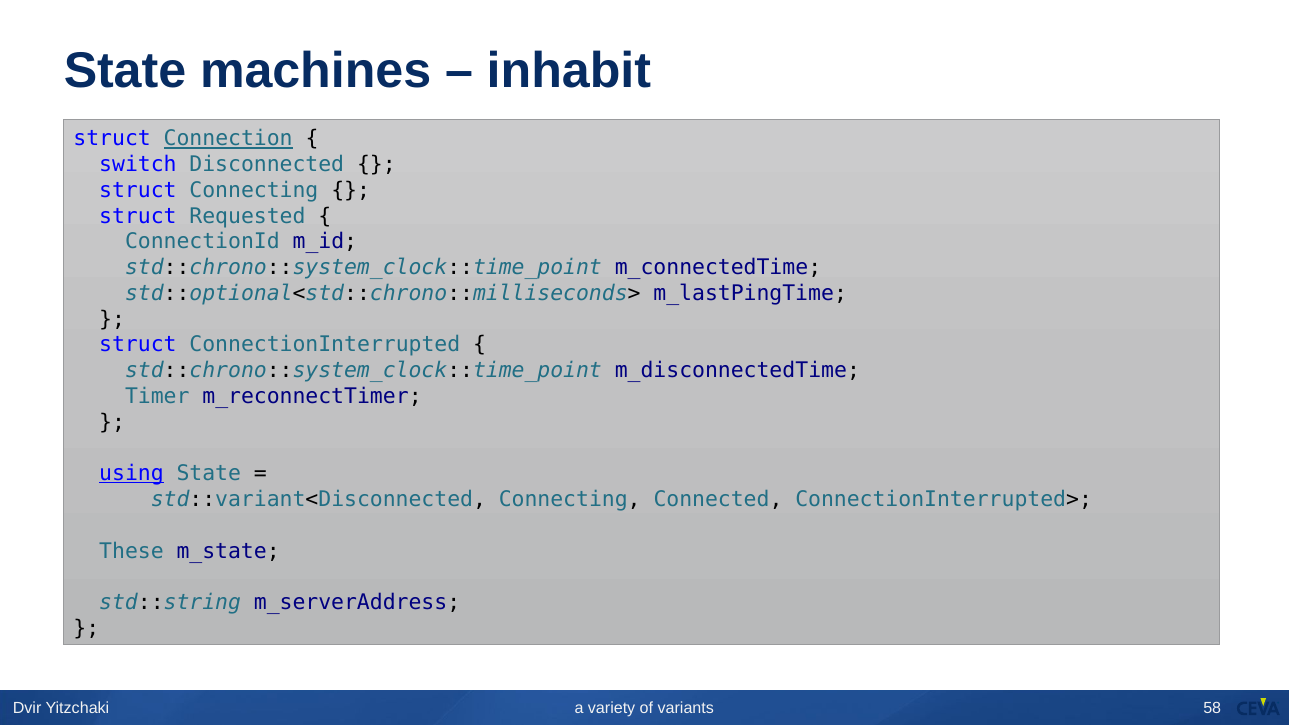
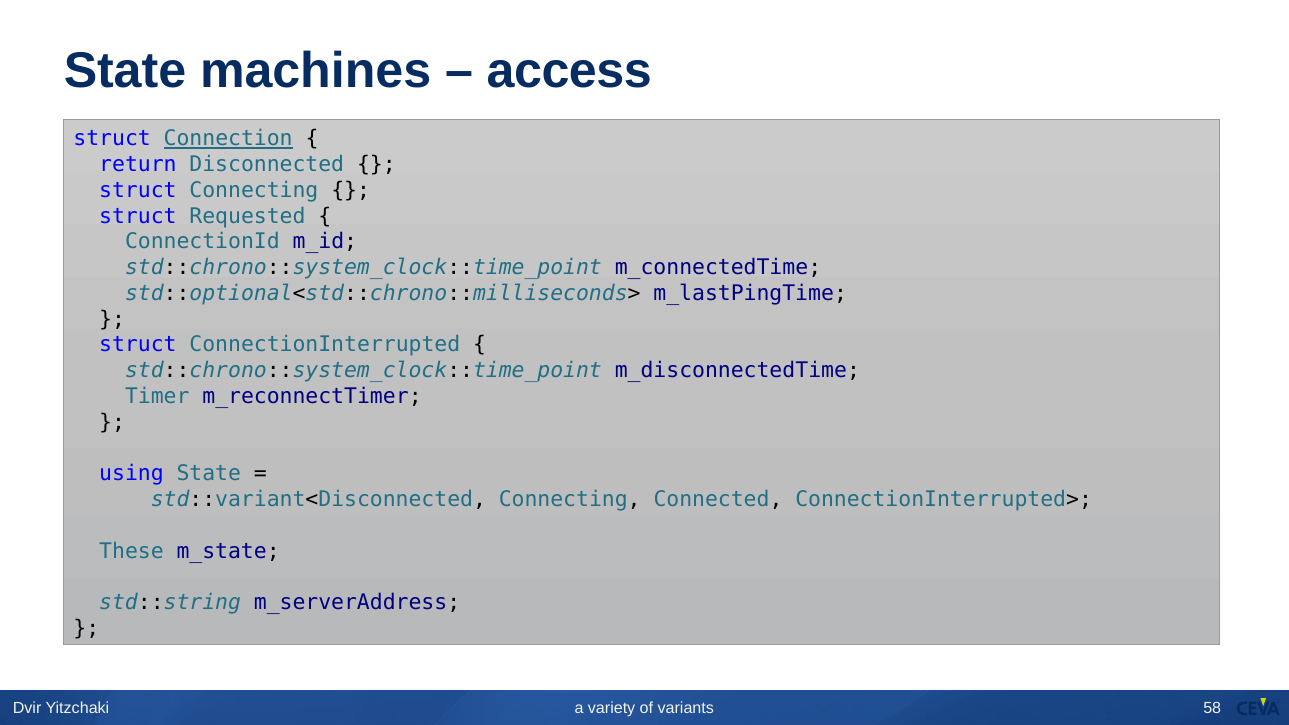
inhabit: inhabit -> access
switch: switch -> return
using underline: present -> none
